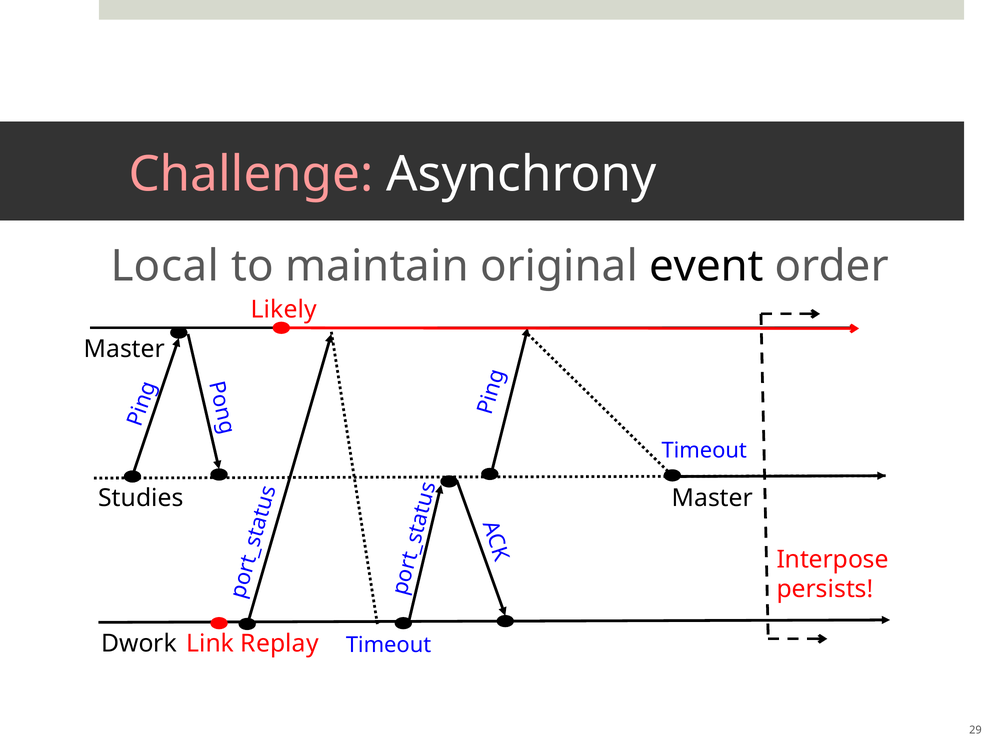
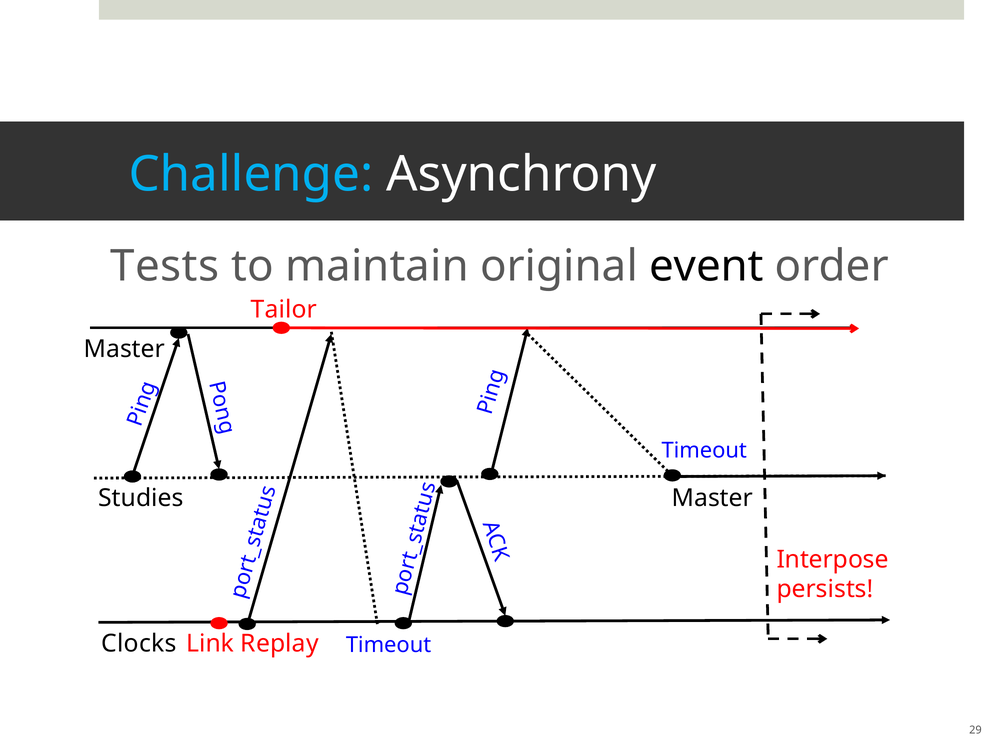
Challenge colour: pink -> light blue
Local: Local -> Tests
Likely: Likely -> Tailor
Dwork: Dwork -> Clocks
